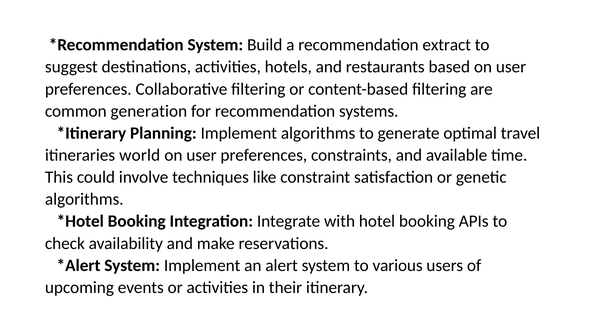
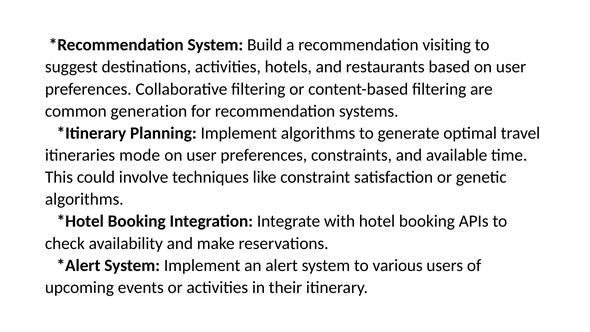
extract: extract -> visiting
world: world -> mode
